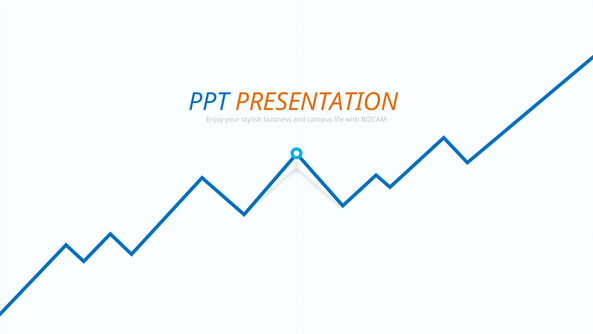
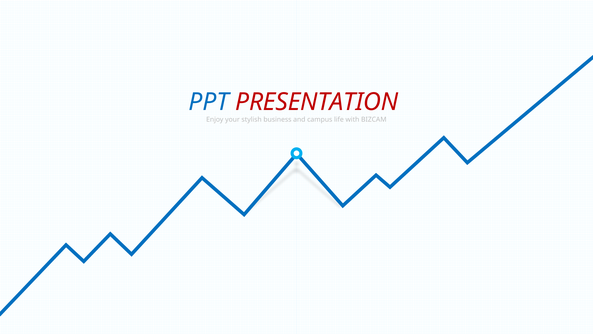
PRESENTATION colour: orange -> red
